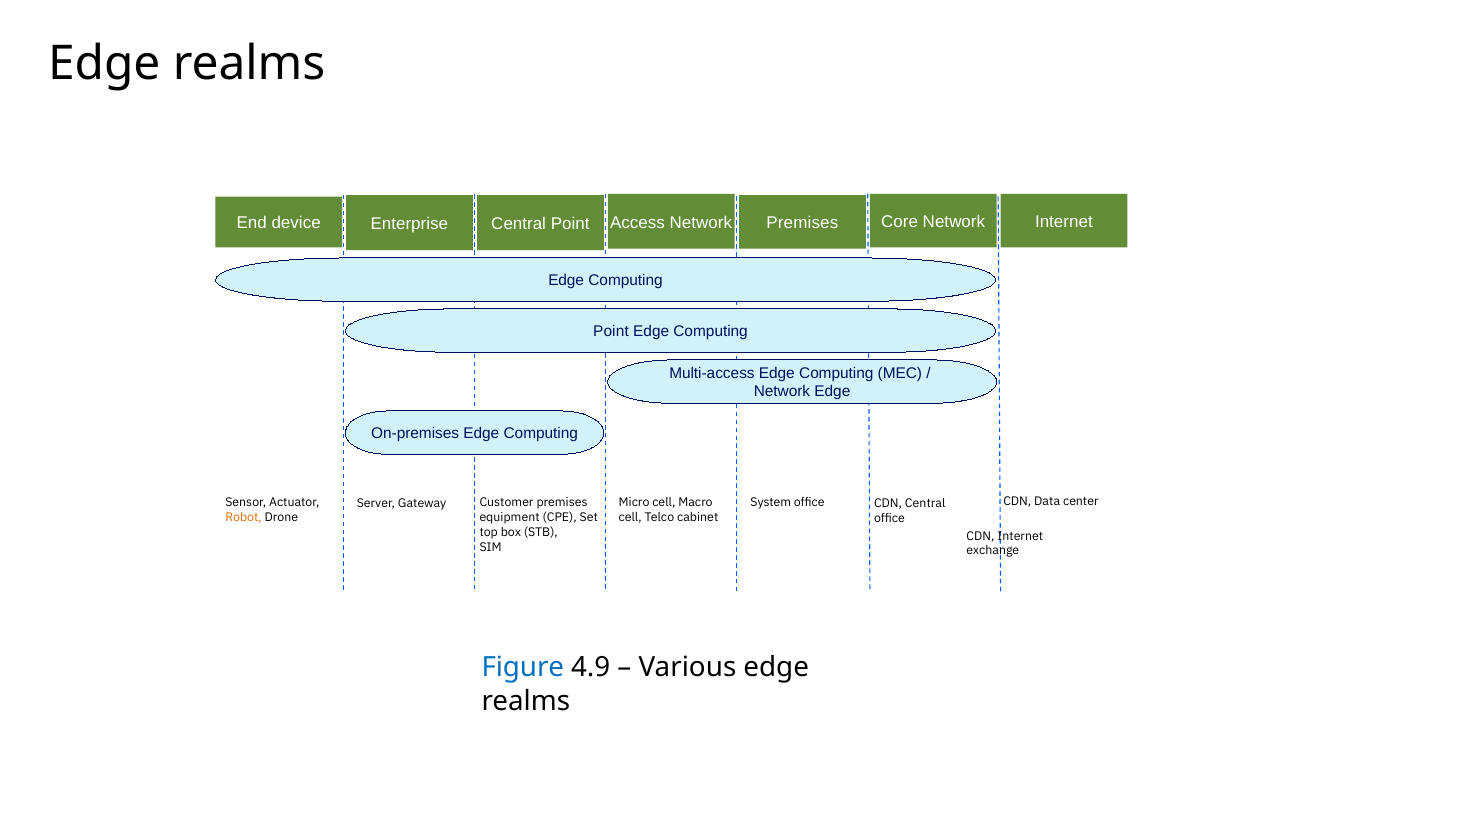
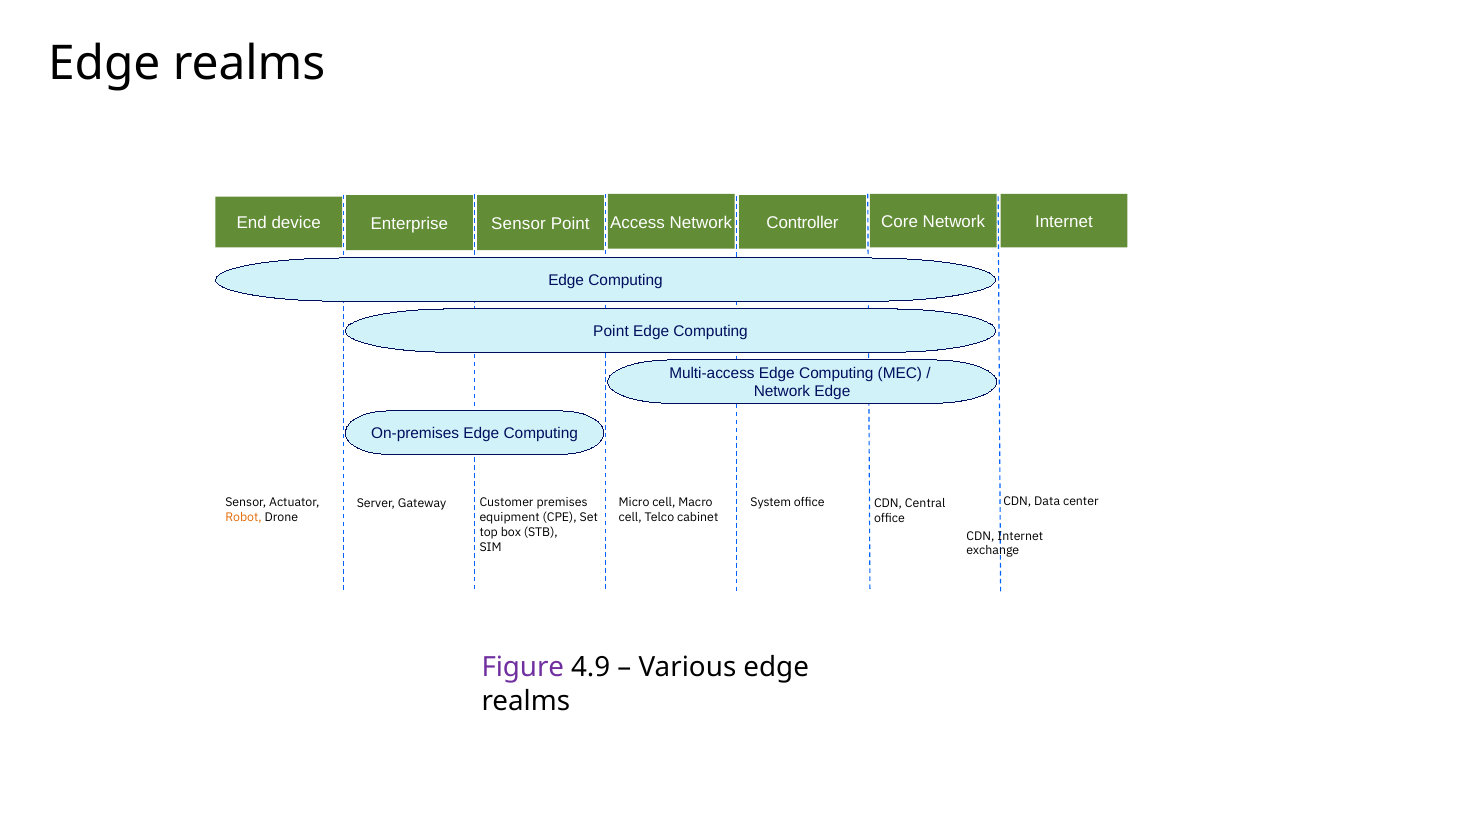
Premises at (802, 223): Premises -> Controller
Central at (519, 224): Central -> Sensor
Figure colour: blue -> purple
